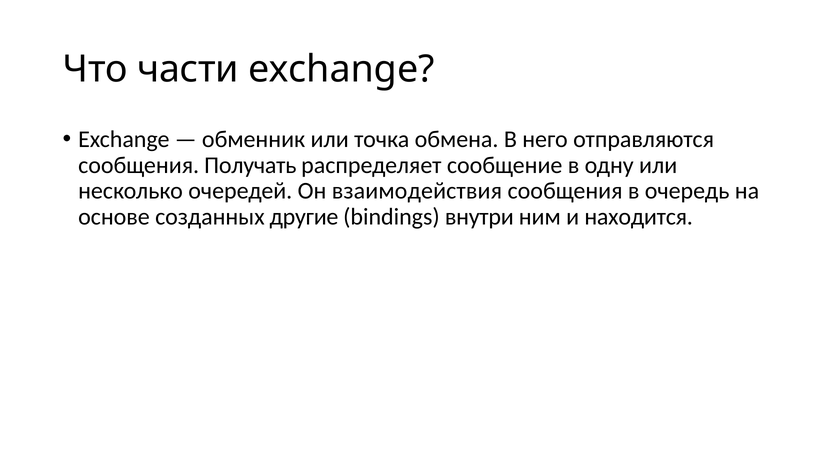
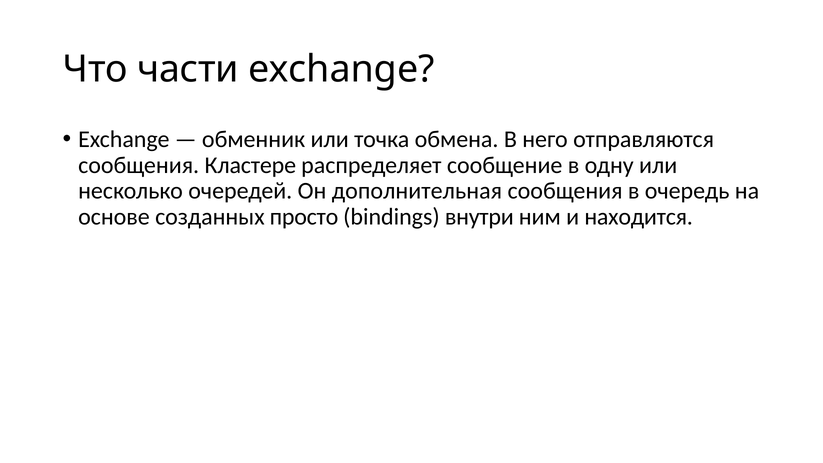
Получать: Получать -> Кластере
взаимодействия: взаимодействия -> дополнительная
другие: другие -> просто
